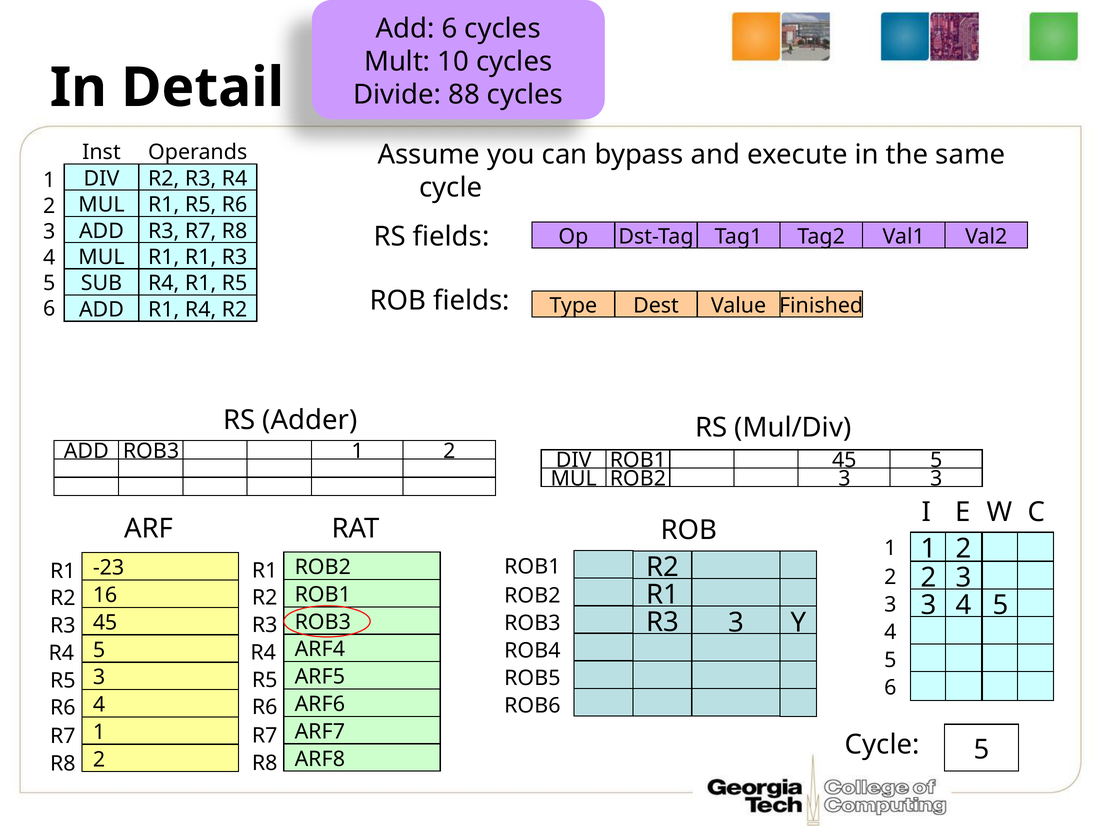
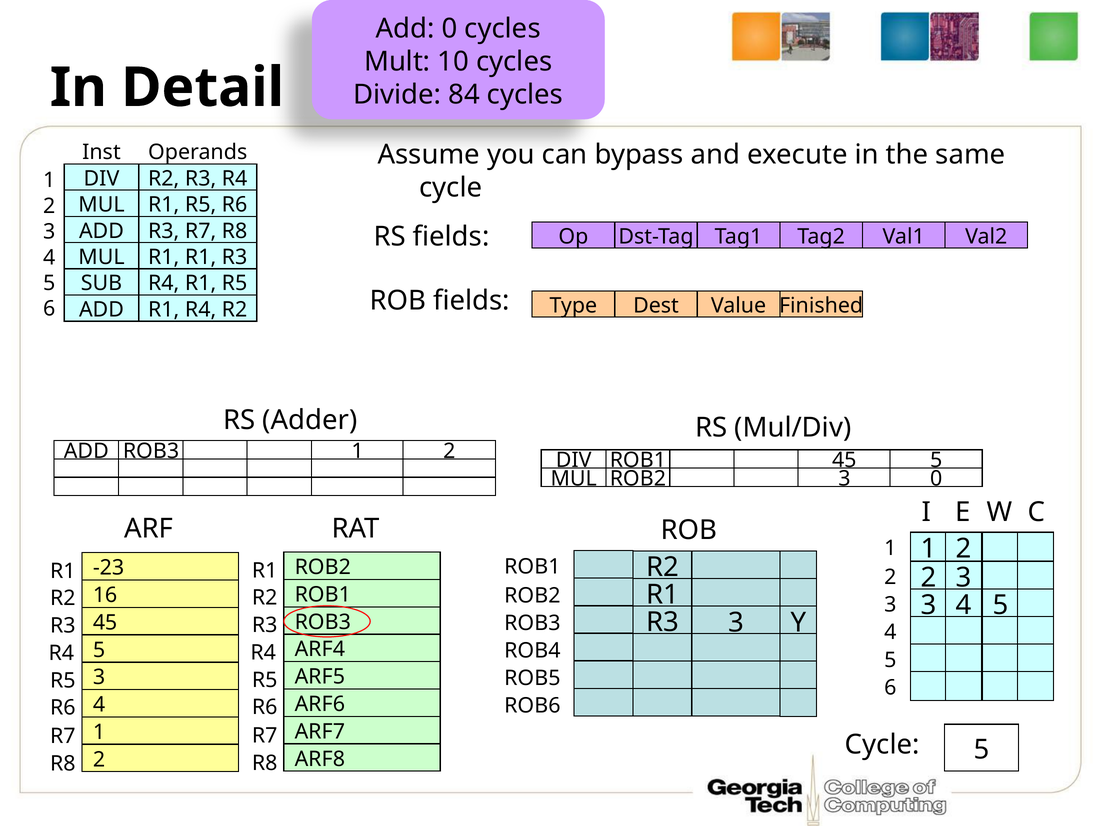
Add 6: 6 -> 0
88: 88 -> 84
3 3: 3 -> 0
